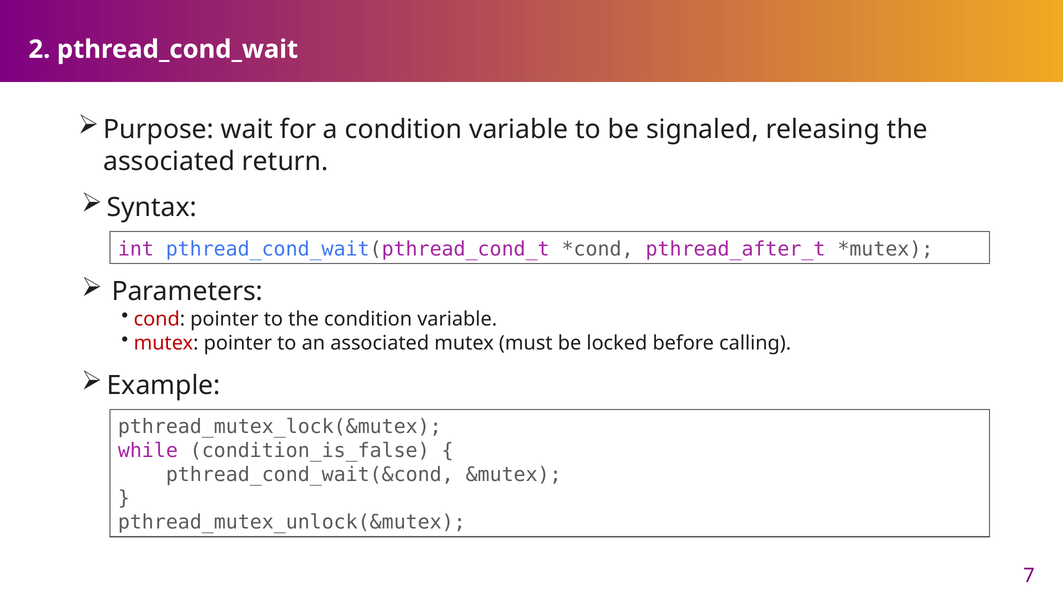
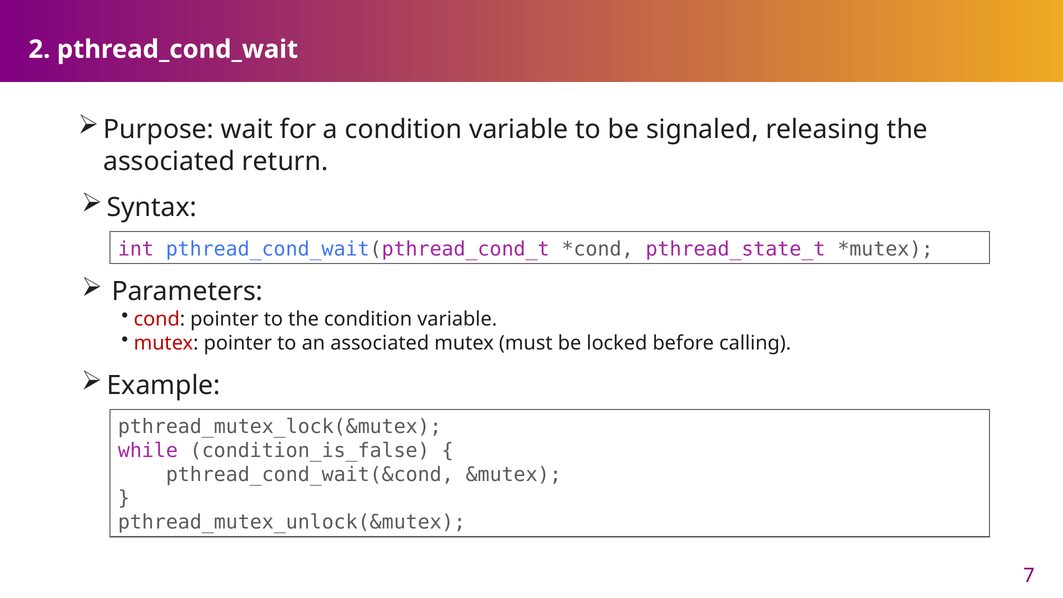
pthread_after_t: pthread_after_t -> pthread_state_t
